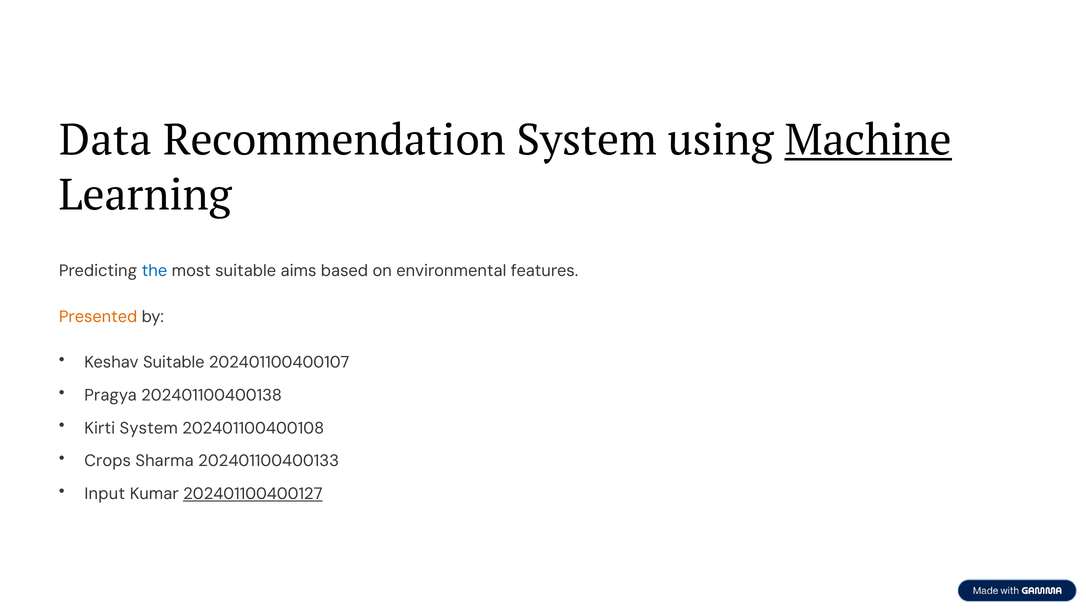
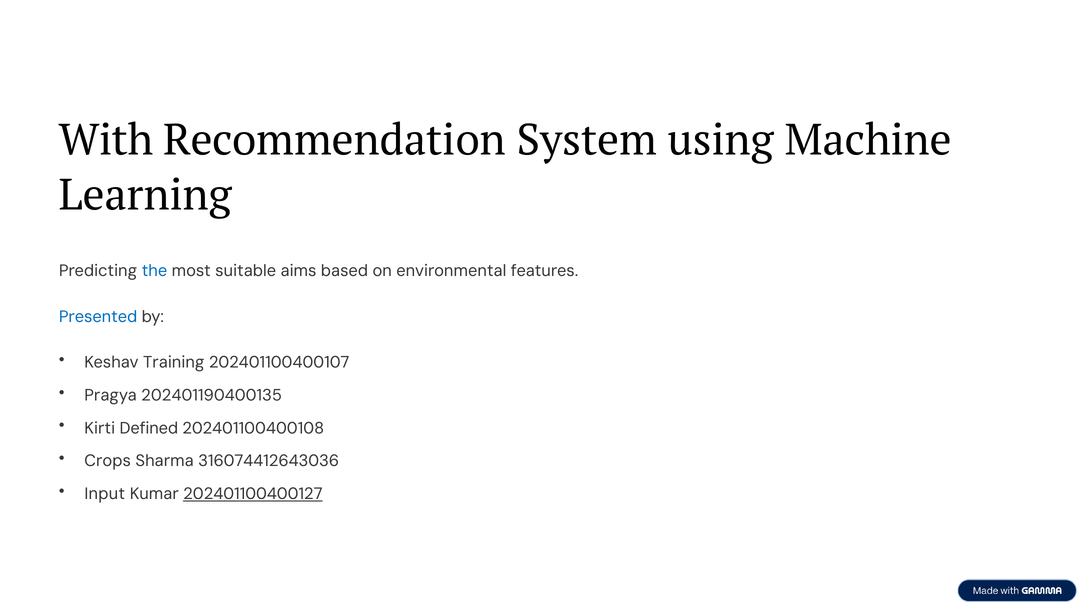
Data: Data -> With
Machine underline: present -> none
Presented colour: orange -> blue
Keshav Suitable: Suitable -> Training
202401100400138: 202401100400138 -> 202401190400135
Kirti System: System -> Defined
202401100400133: 202401100400133 -> 316074412643036
